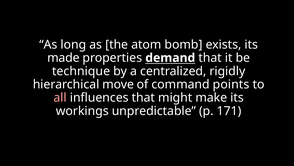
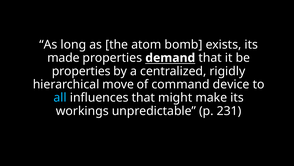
technique at (81, 71): technique -> properties
points: points -> device
all colour: pink -> light blue
171: 171 -> 231
